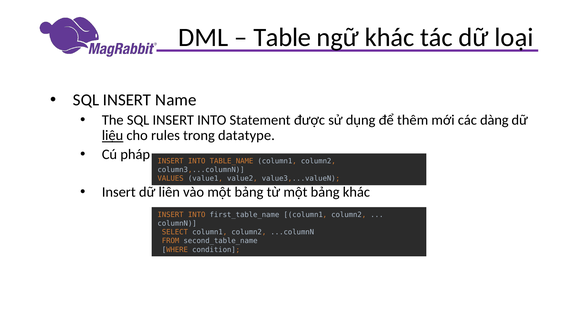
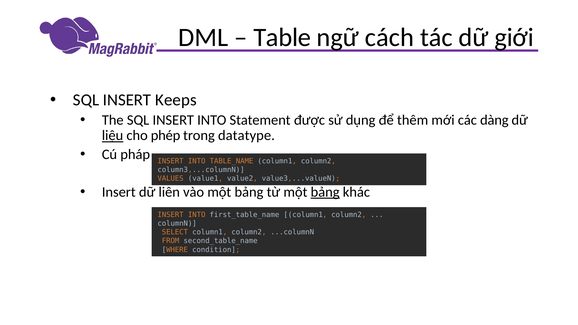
ngữ khác: khác -> cách
loại: loại -> giới
Name: Name -> Keeps
rules: rules -> phép
bảng at (325, 192) underline: none -> present
